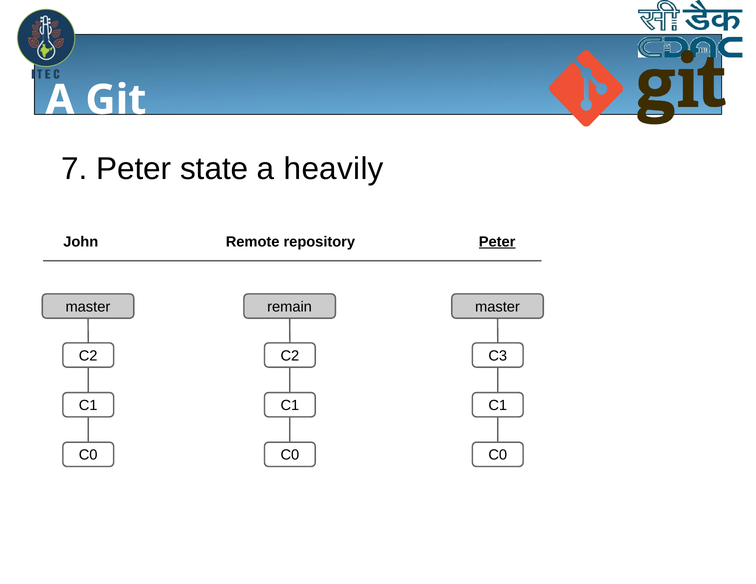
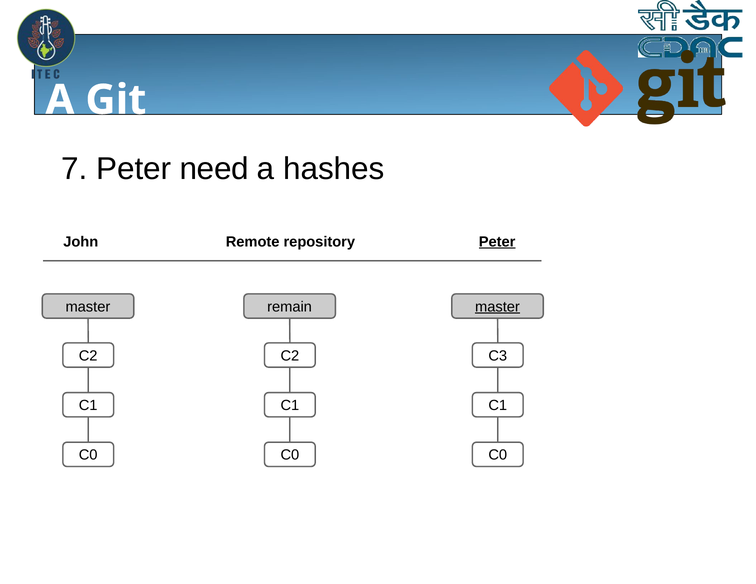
state: state -> need
heavily: heavily -> hashes
master at (497, 307) underline: none -> present
